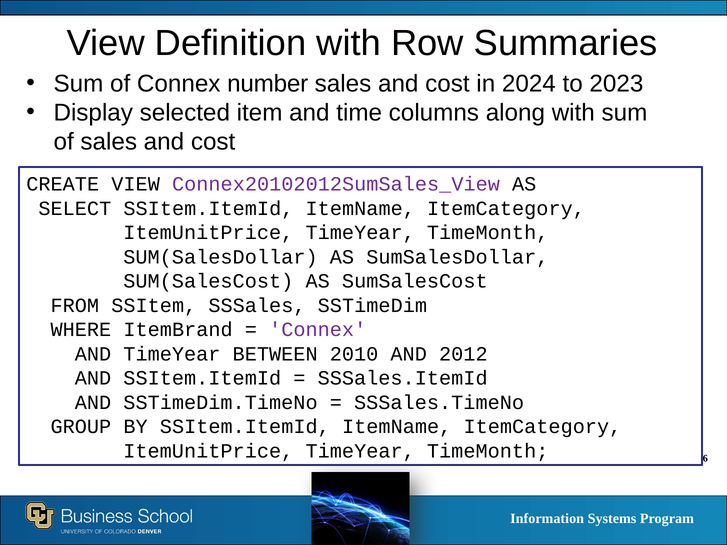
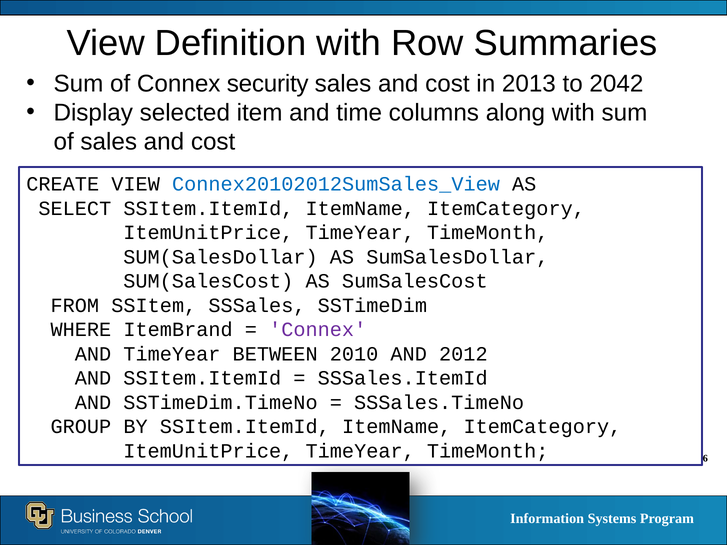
number: number -> security
2024: 2024 -> 2013
2023: 2023 -> 2042
Connex20102012SumSales_View colour: purple -> blue
